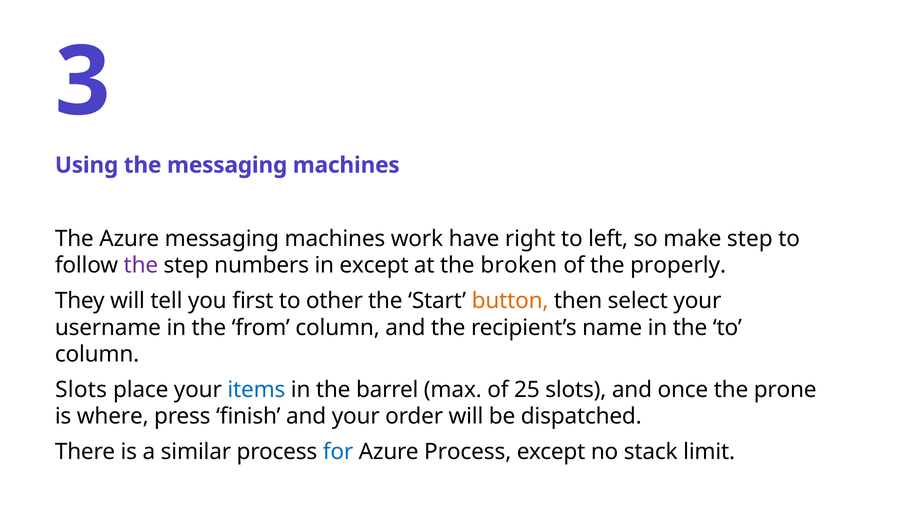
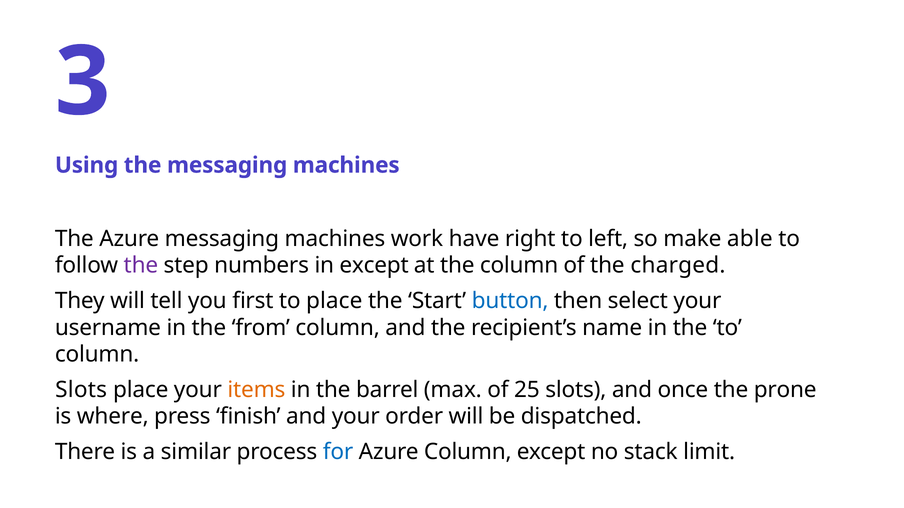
make step: step -> able
the broken: broken -> column
properly: properly -> charged
to other: other -> place
button colour: orange -> blue
items colour: blue -> orange
Azure Process: Process -> Column
